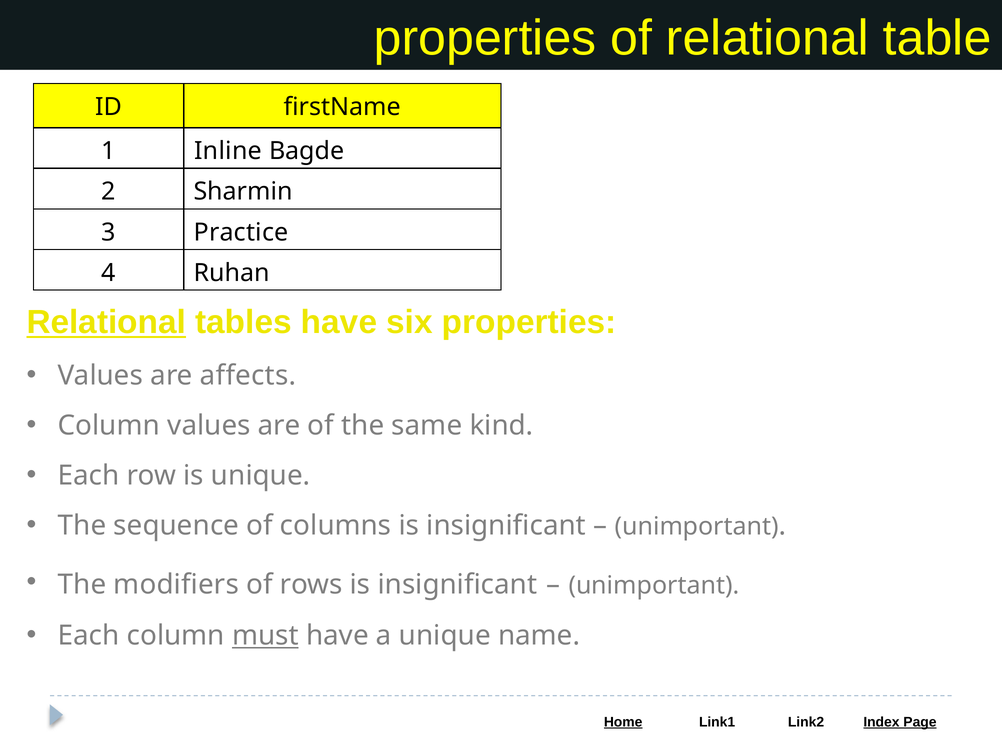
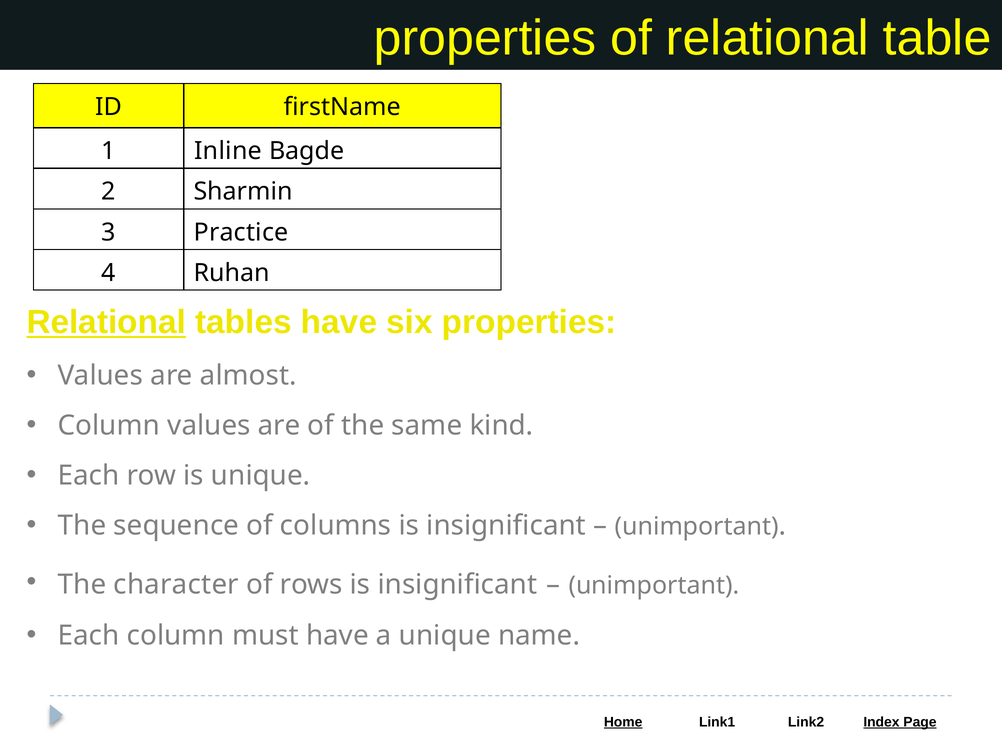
affects: affects -> almost
modifiers: modifiers -> character
must underline: present -> none
